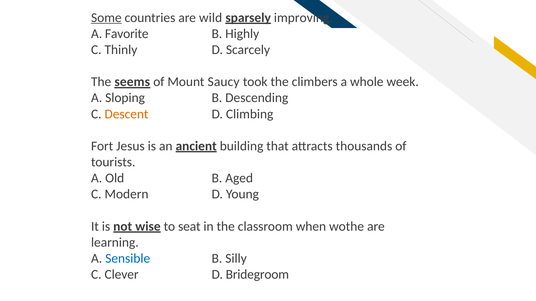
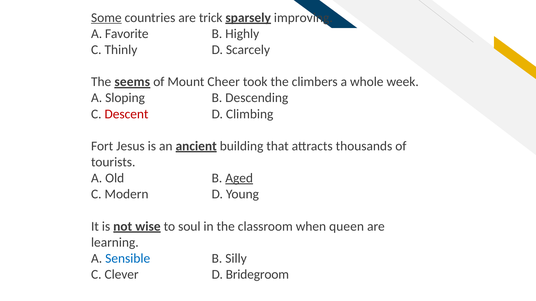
wild: wild -> trick
Saucy: Saucy -> Cheer
Descent colour: orange -> red
Aged underline: none -> present
seat: seat -> soul
wothe: wothe -> queen
